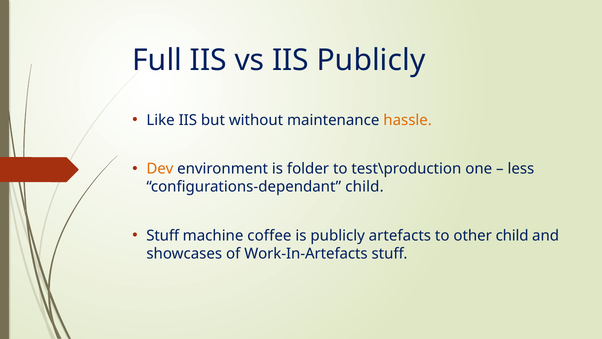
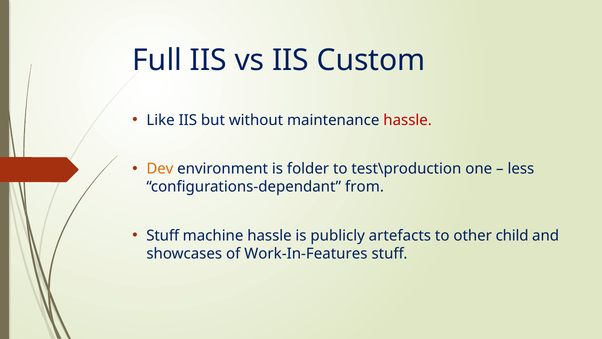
IIS Publicly: Publicly -> Custom
hassle at (408, 120) colour: orange -> red
configurations-dependant child: child -> from
machine coffee: coffee -> hassle
Work-In-Artefacts: Work-In-Artefacts -> Work-In-Features
